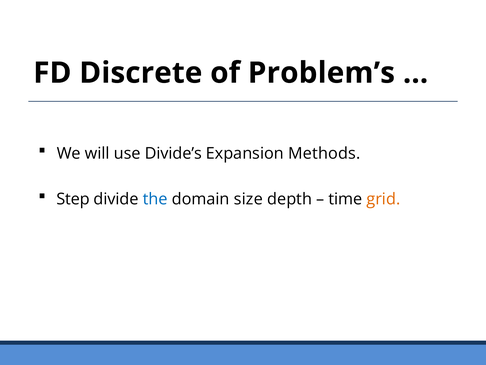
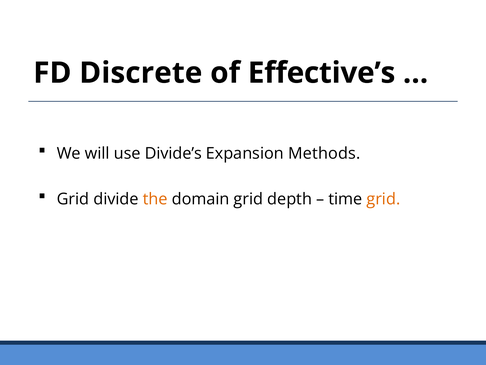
Problem’s: Problem’s -> Effective’s
Step at (73, 199): Step -> Grid
the colour: blue -> orange
domain size: size -> grid
